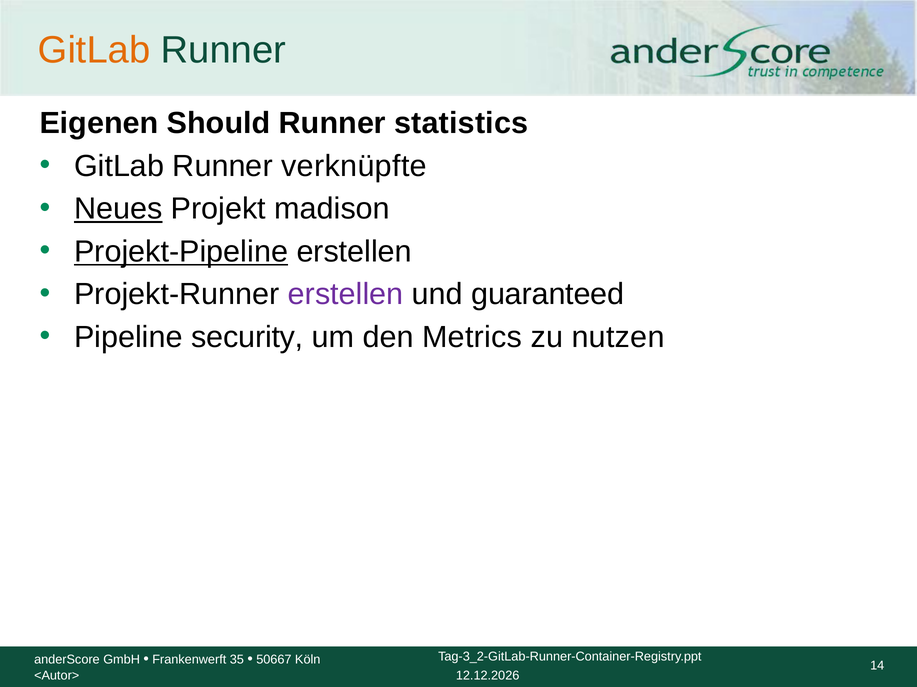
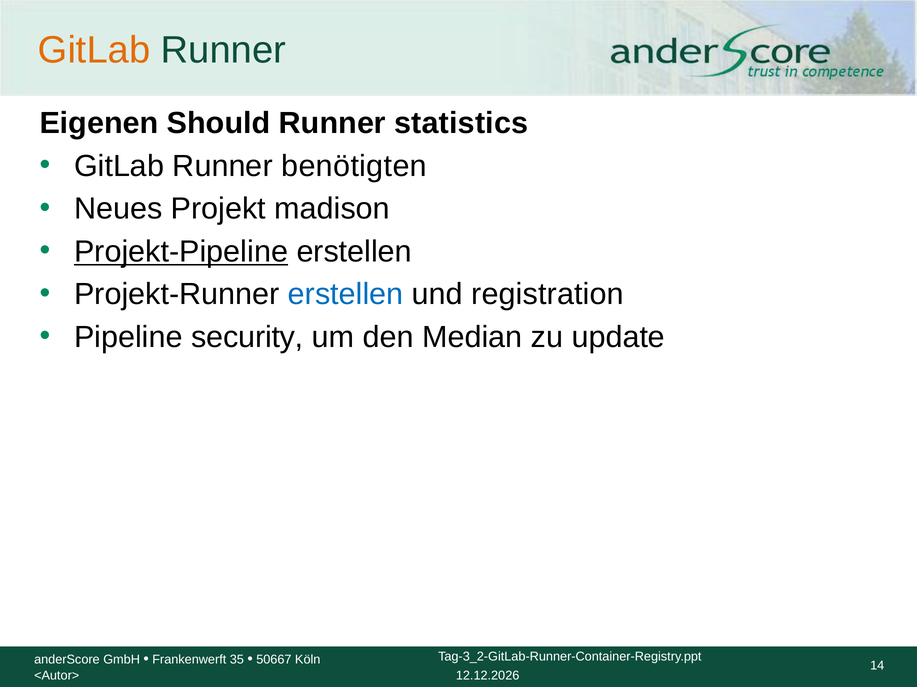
verknüpfte: verknüpfte -> benötigten
Neues underline: present -> none
erstellen at (346, 295) colour: purple -> blue
guaranteed: guaranteed -> registration
Metrics: Metrics -> Median
nutzen: nutzen -> update
